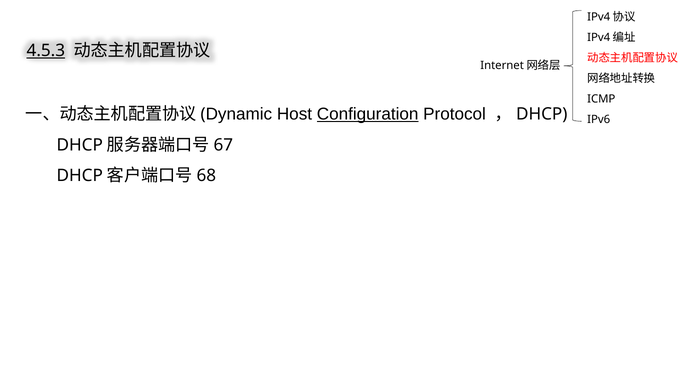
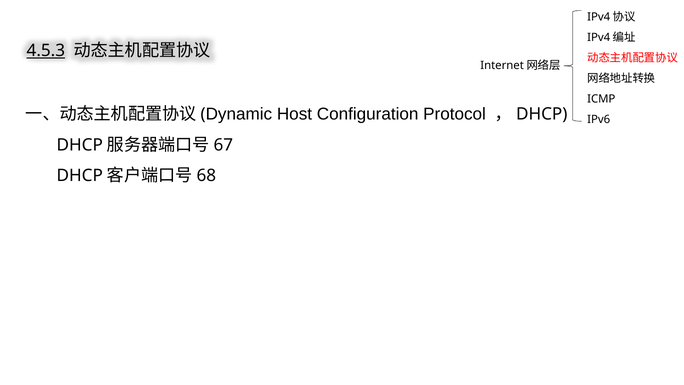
Configuration underline: present -> none
